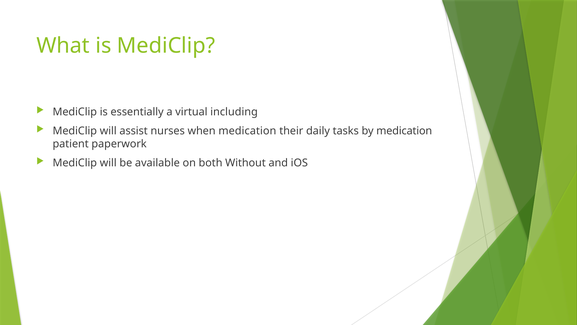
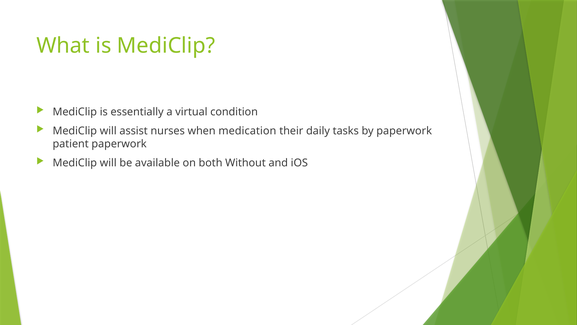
including: including -> condition
by medication: medication -> paperwork
